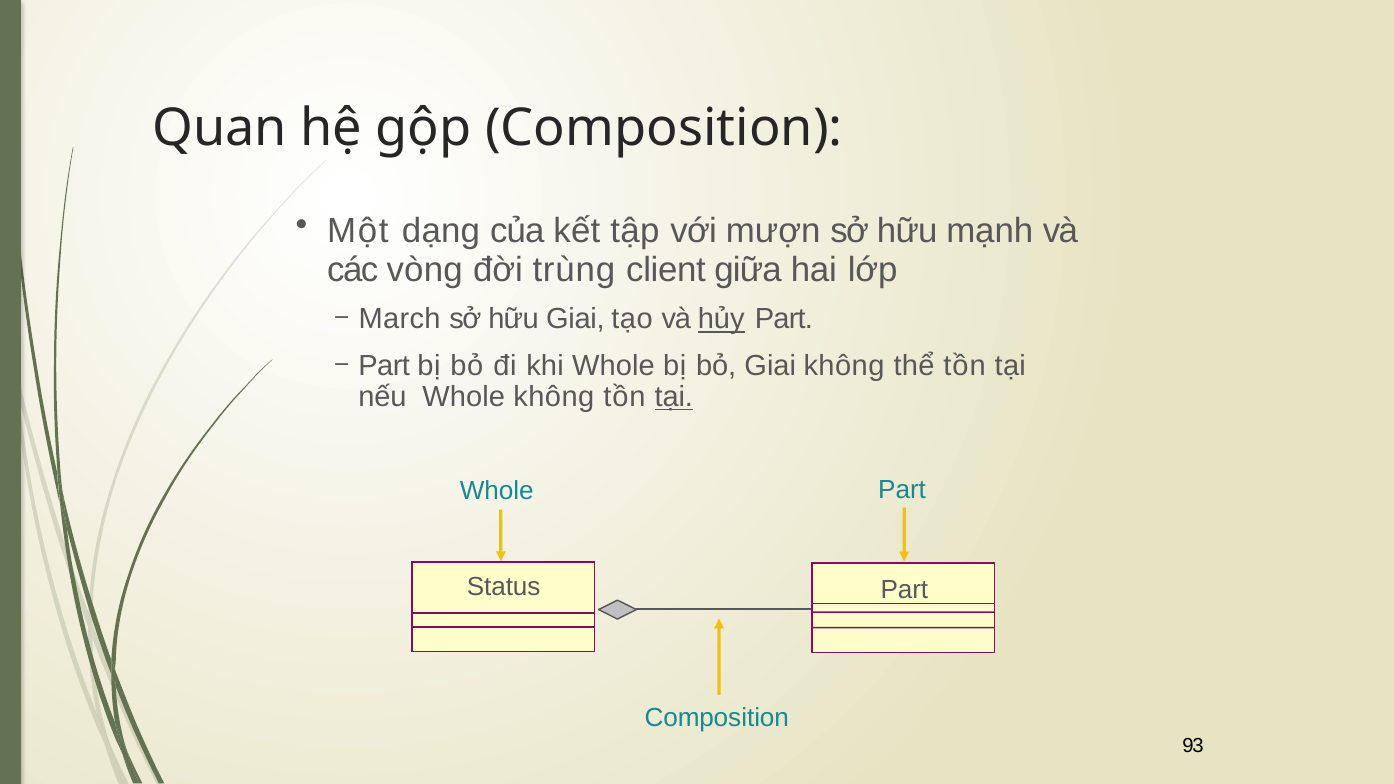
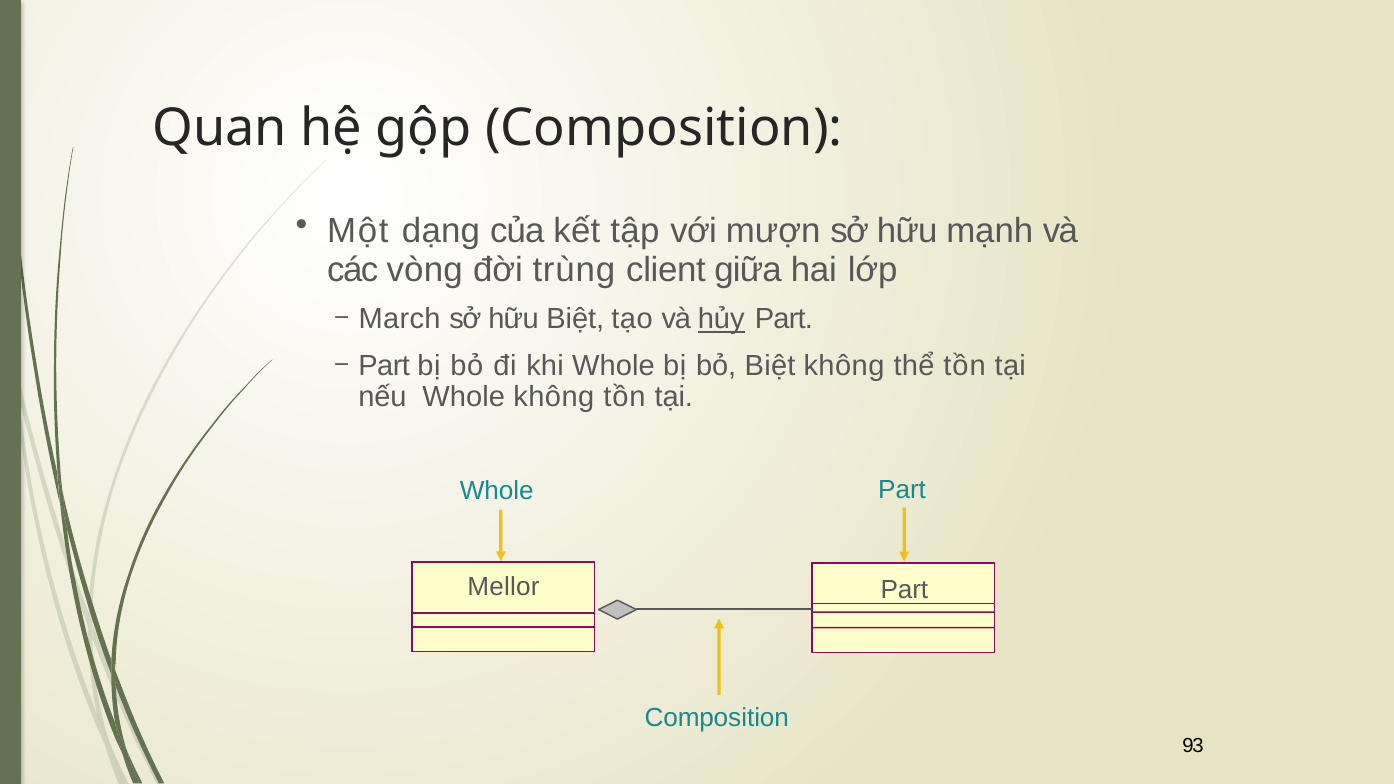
hữu Giai: Giai -> Biệt
bỏ Giai: Giai -> Biệt
tại at (674, 397) underline: present -> none
Status: Status -> Mellor
